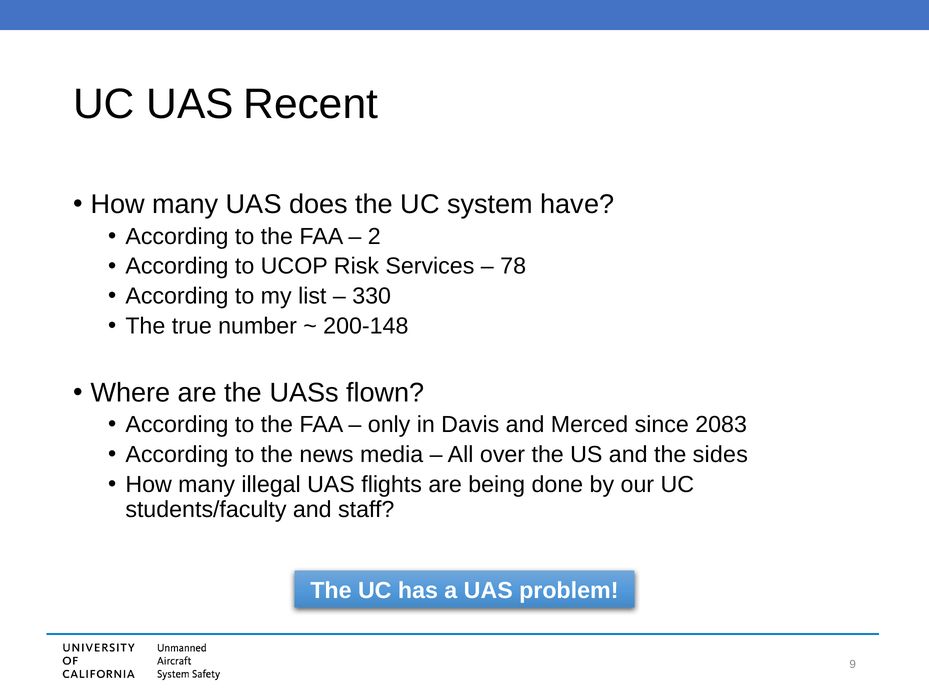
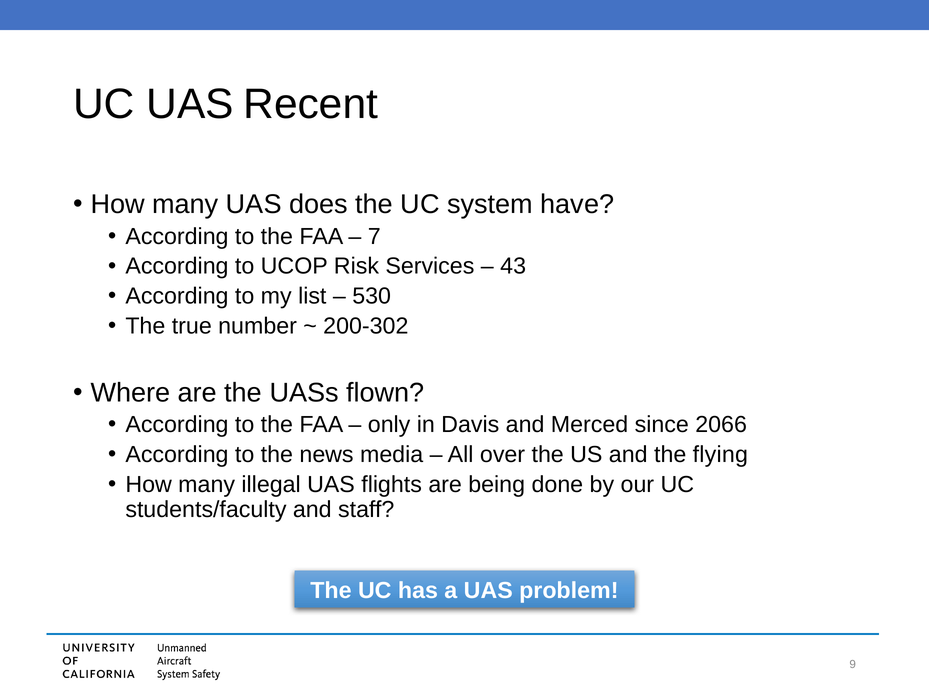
2: 2 -> 7
78: 78 -> 43
330: 330 -> 530
200-148: 200-148 -> 200-302
2083: 2083 -> 2066
sides: sides -> flying
